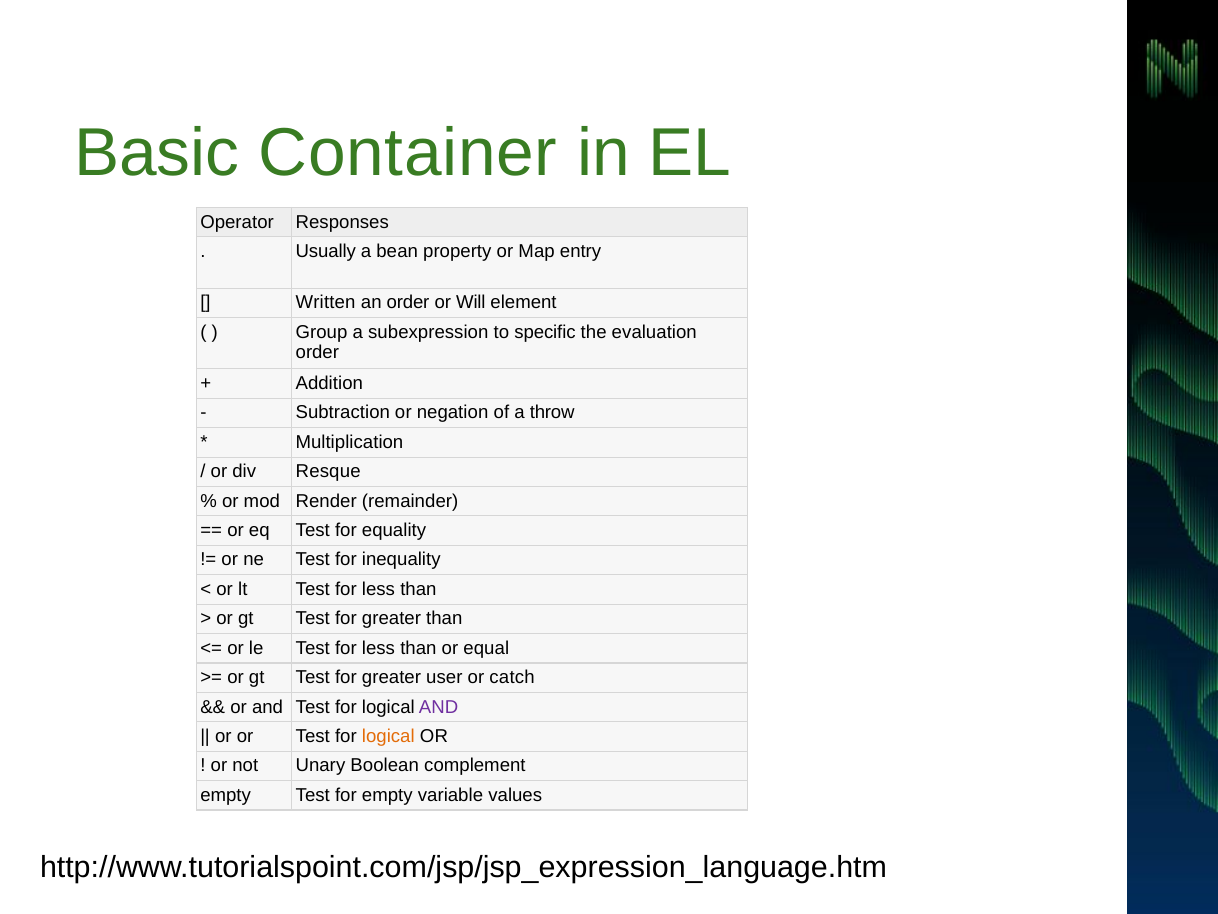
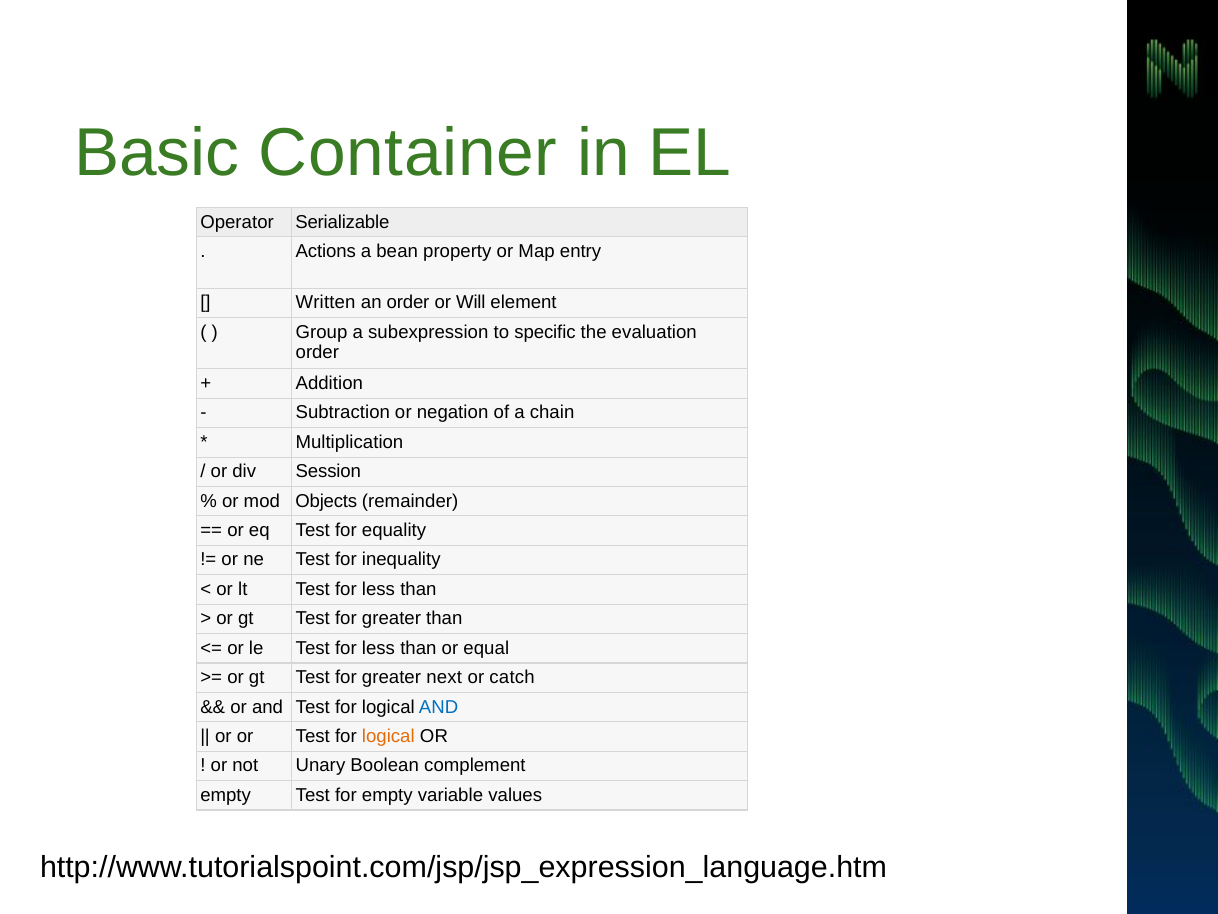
Responses: Responses -> Serializable
Usually: Usually -> Actions
throw: throw -> chain
Resque: Resque -> Session
Render: Render -> Objects
user: user -> next
AND at (439, 706) colour: purple -> blue
